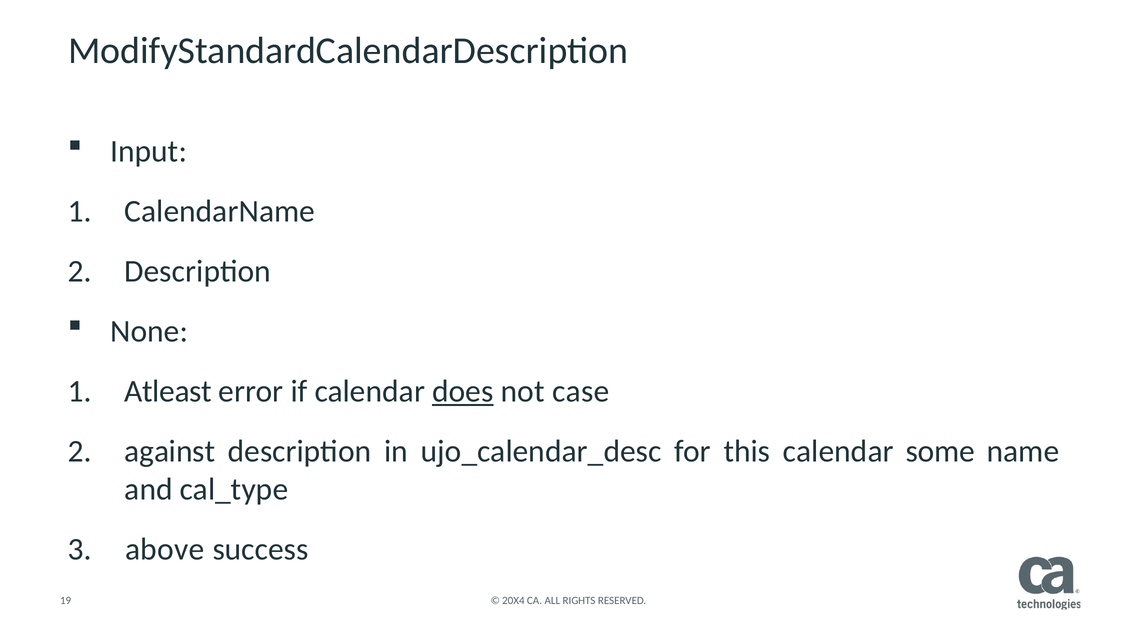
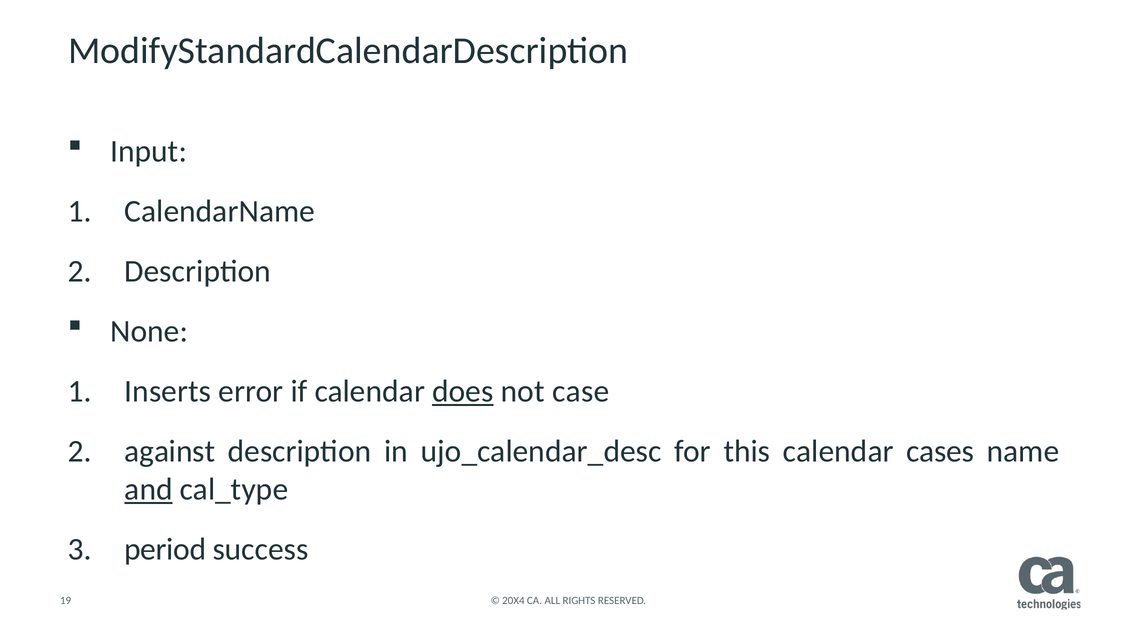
Atleast: Atleast -> Inserts
some: some -> cases
and underline: none -> present
above: above -> period
